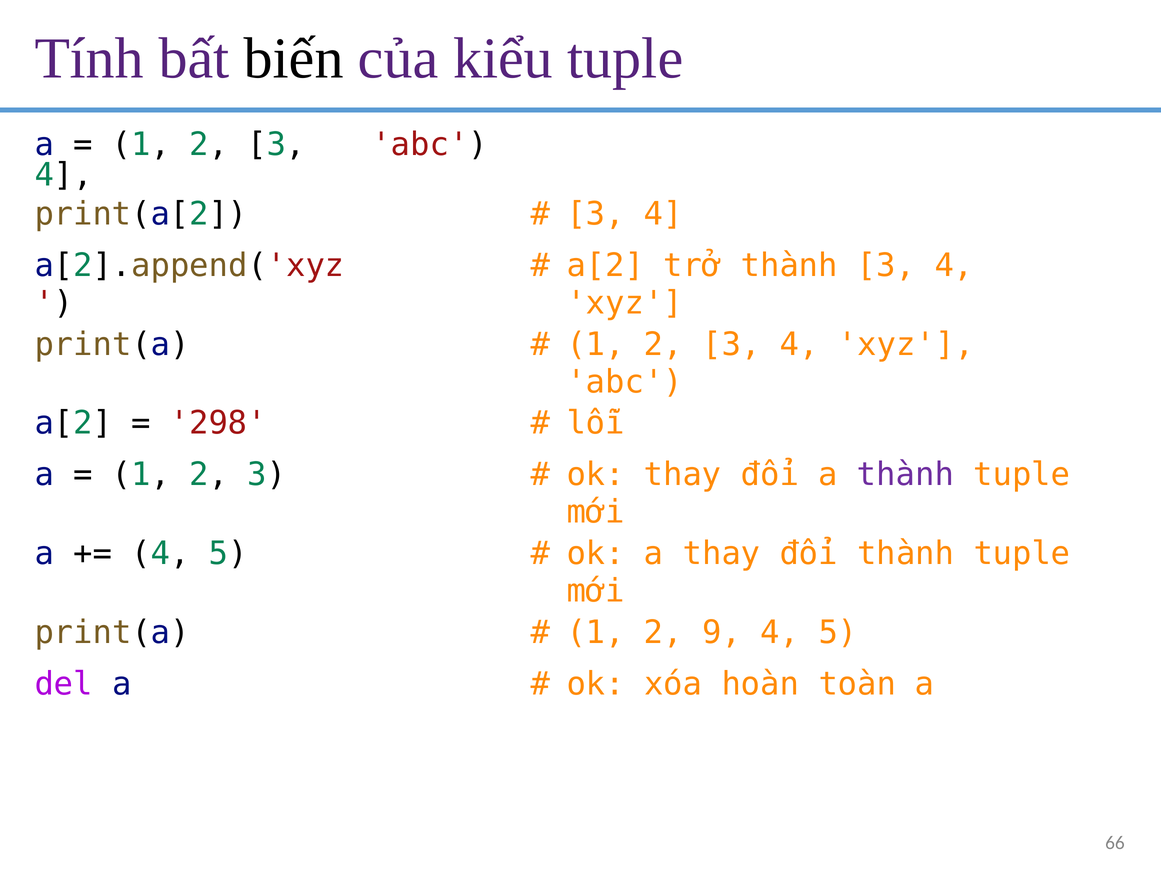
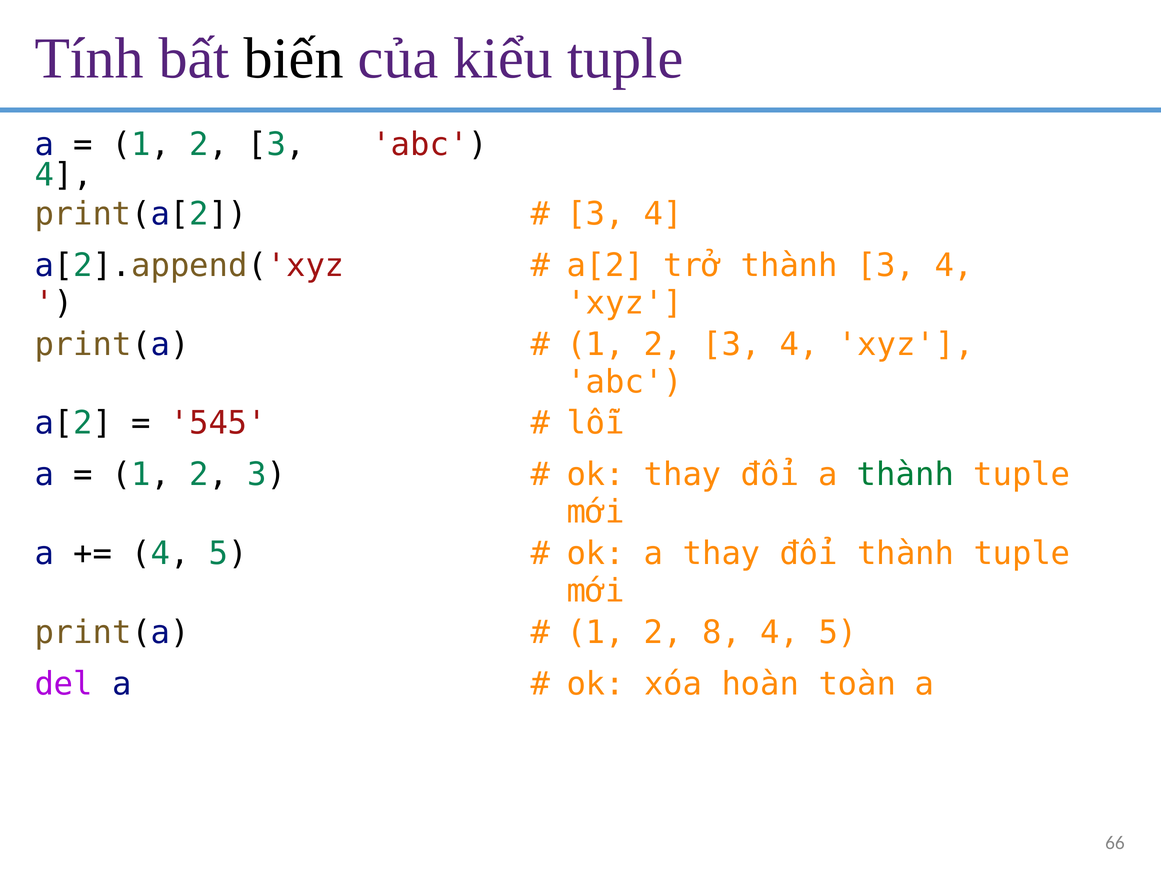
298: 298 -> 545
thành at (905, 475) colour: purple -> green
9: 9 -> 8
